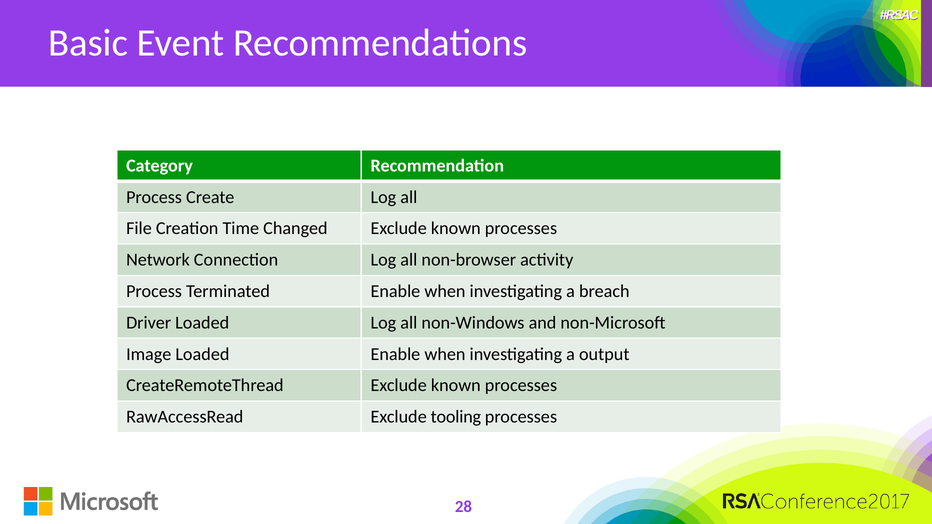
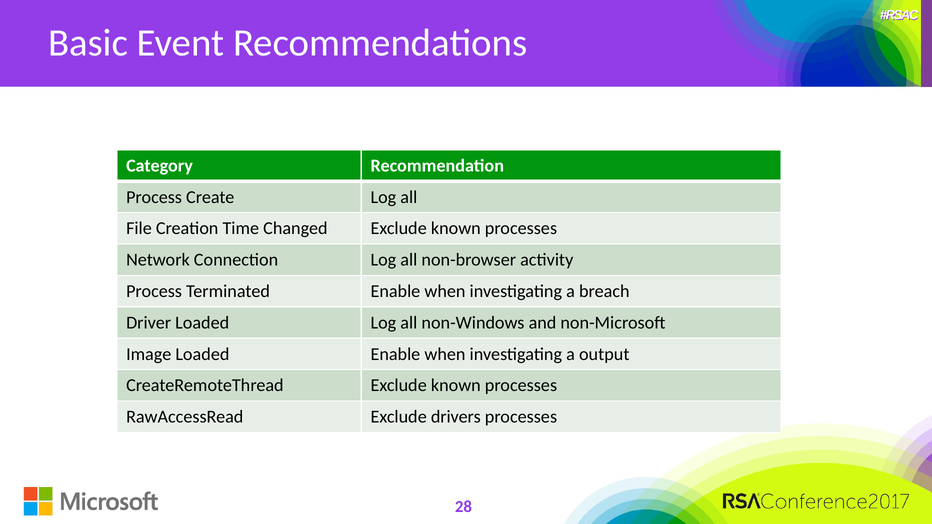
tooling: tooling -> drivers
